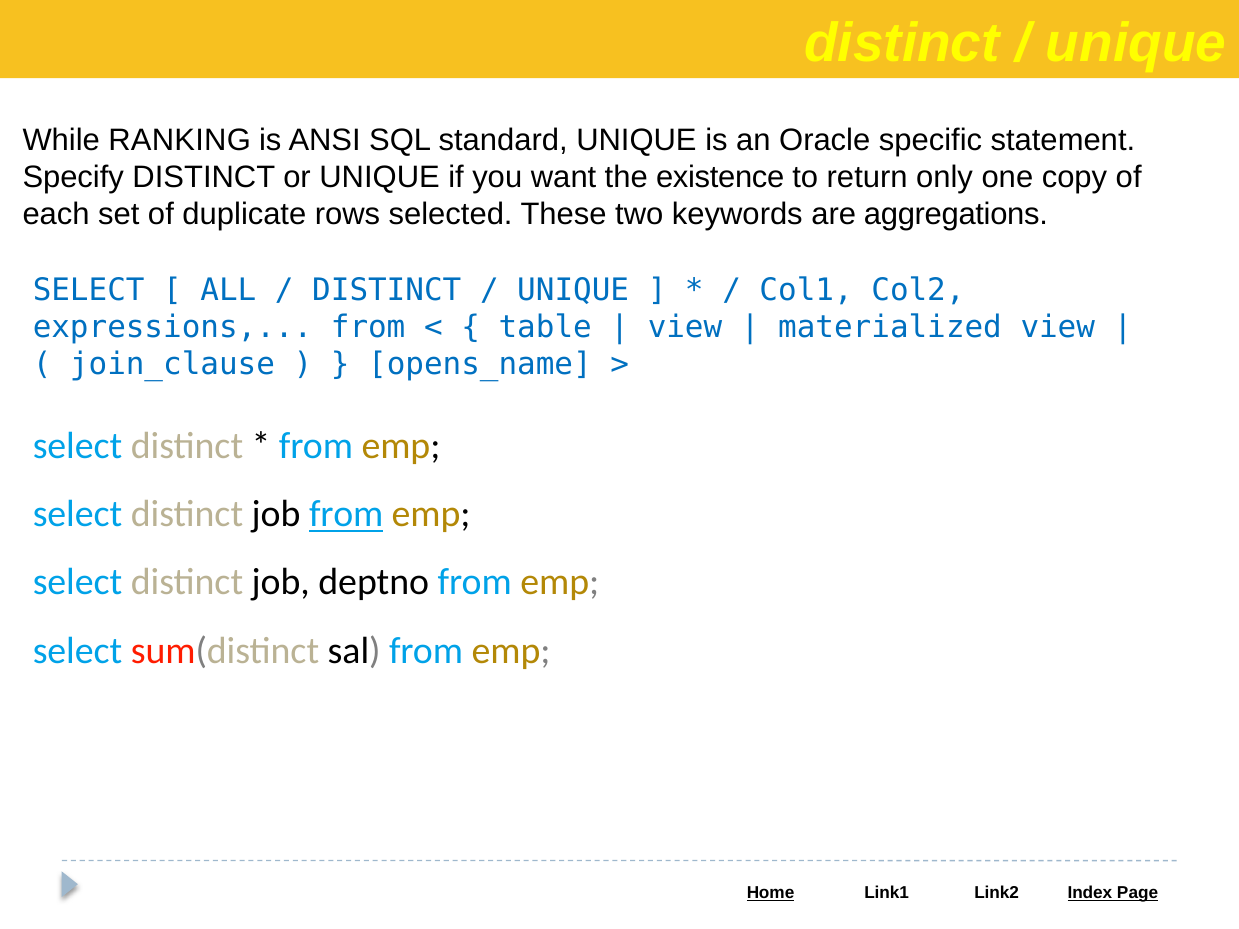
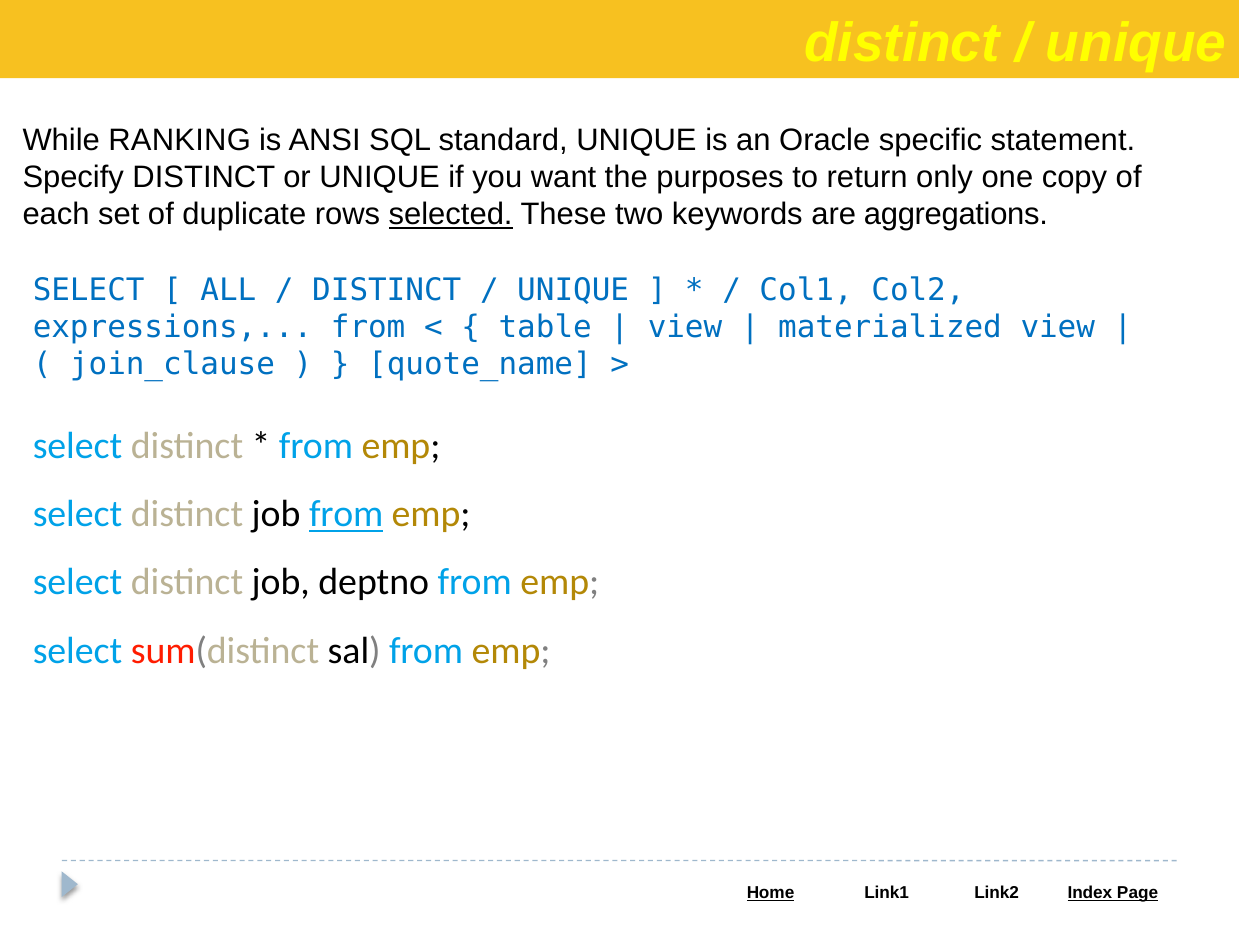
existence: existence -> purposes
selected underline: none -> present
opens_name: opens_name -> quote_name
